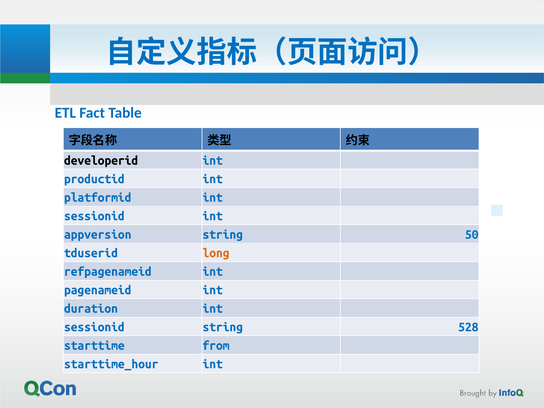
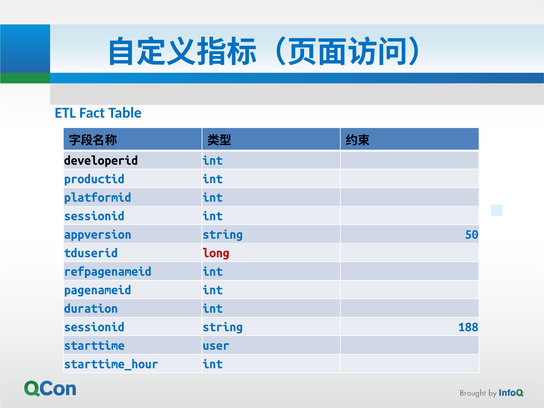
long colour: orange -> red
528: 528 -> 188
from: from -> user
